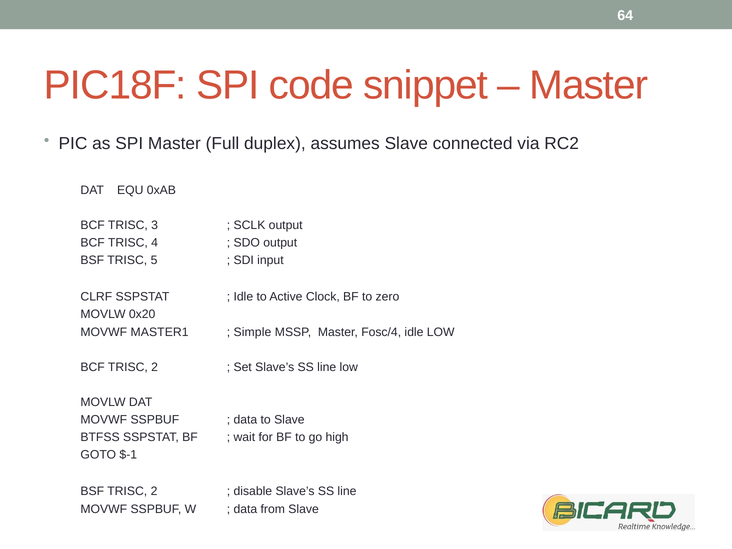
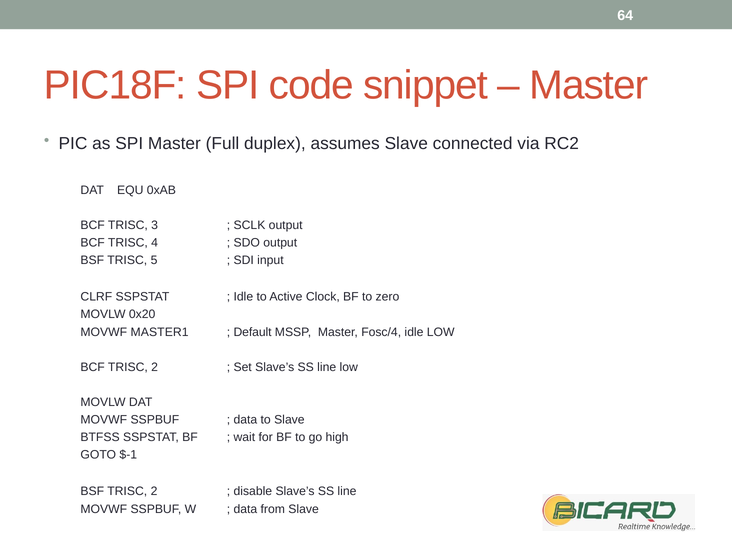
Simple: Simple -> Default
